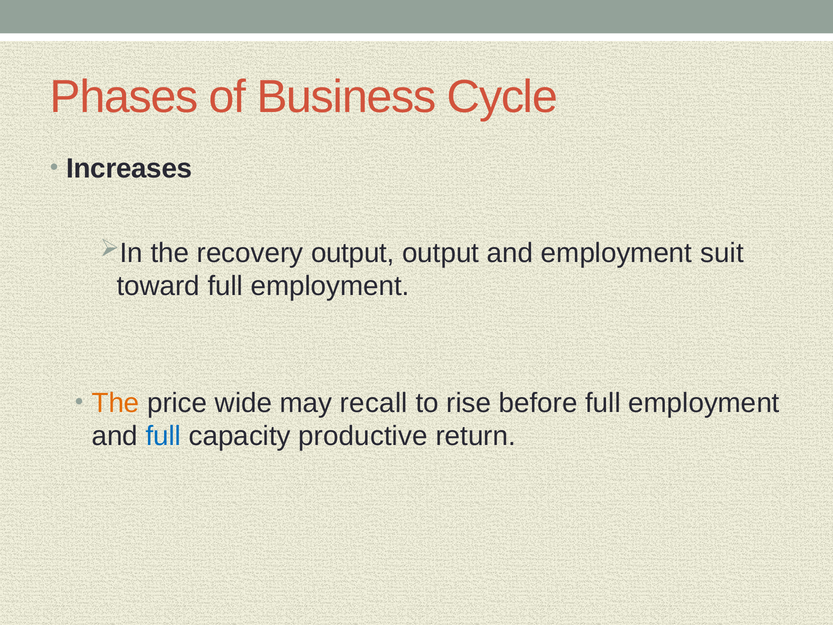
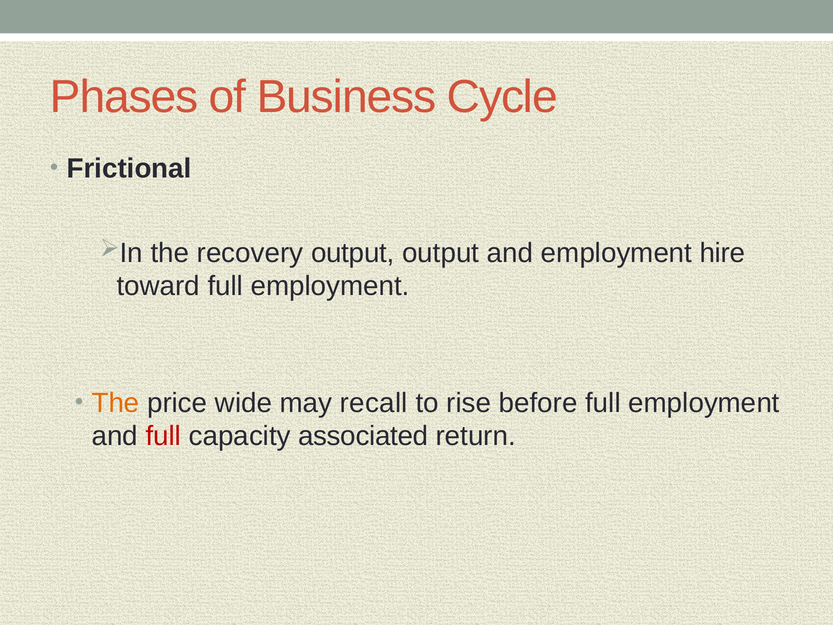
Increases: Increases -> Frictional
suit: suit -> hire
full at (163, 436) colour: blue -> red
productive: productive -> associated
